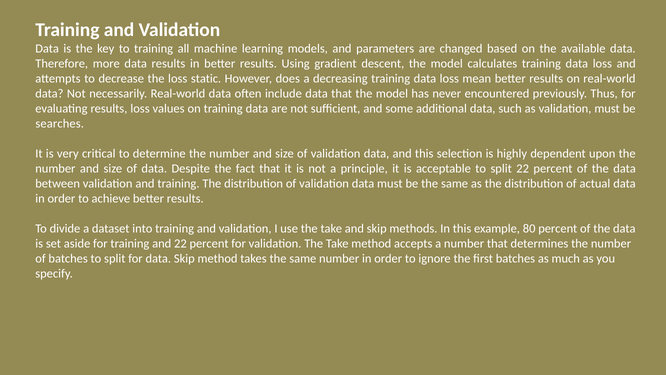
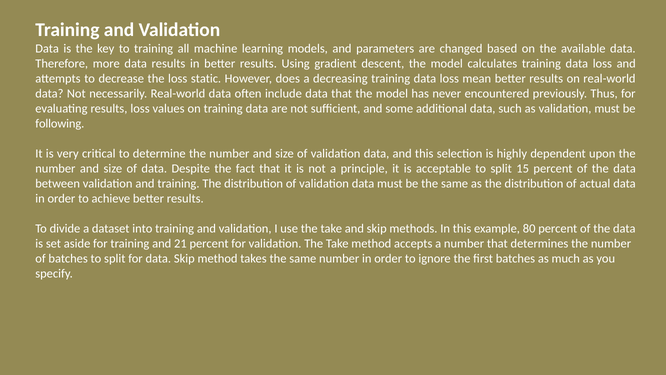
searches: searches -> following
split 22: 22 -> 15
and 22: 22 -> 21
